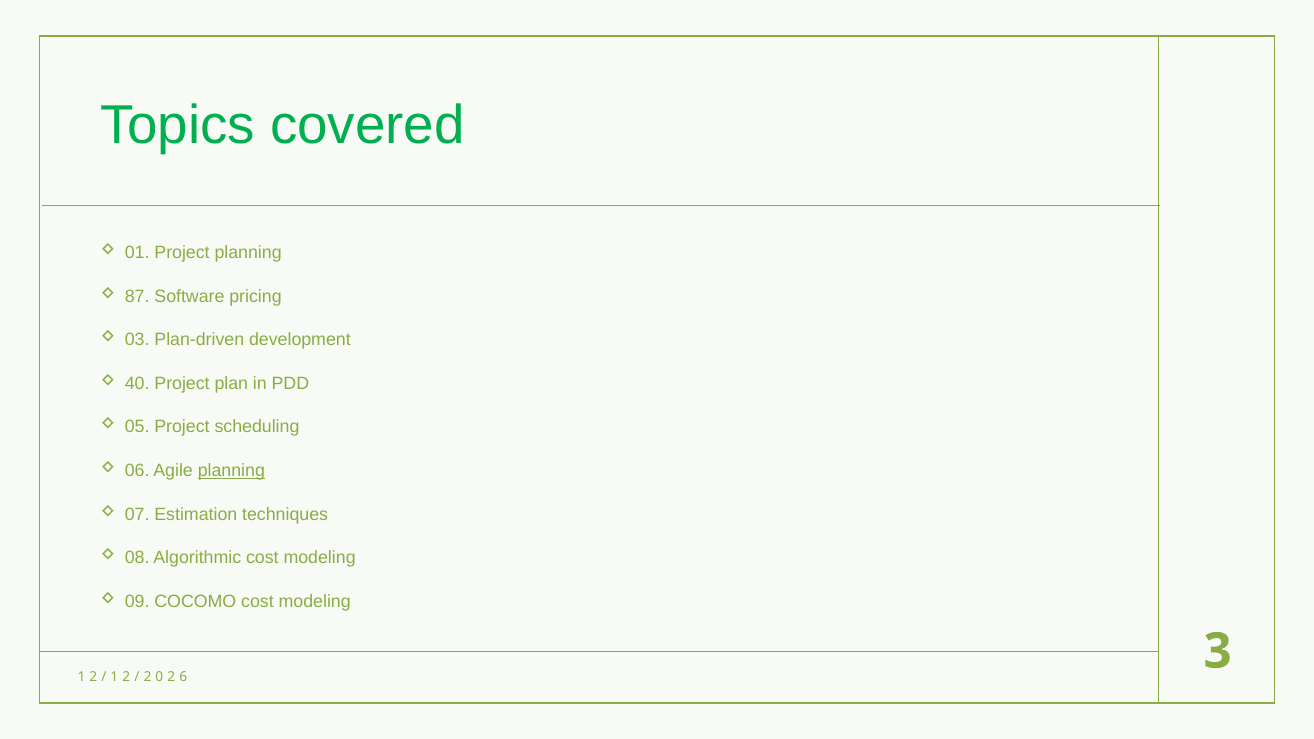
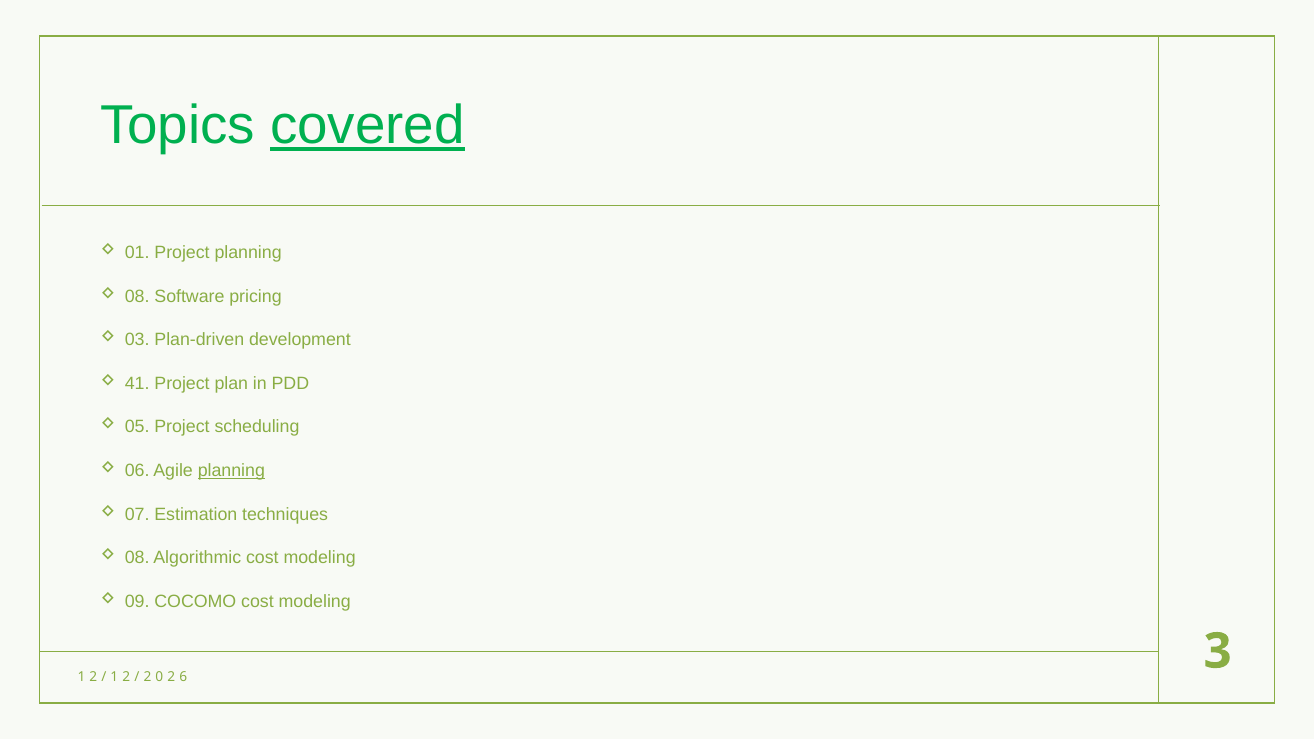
covered underline: none -> present
87 at (137, 296): 87 -> 08
40: 40 -> 41
